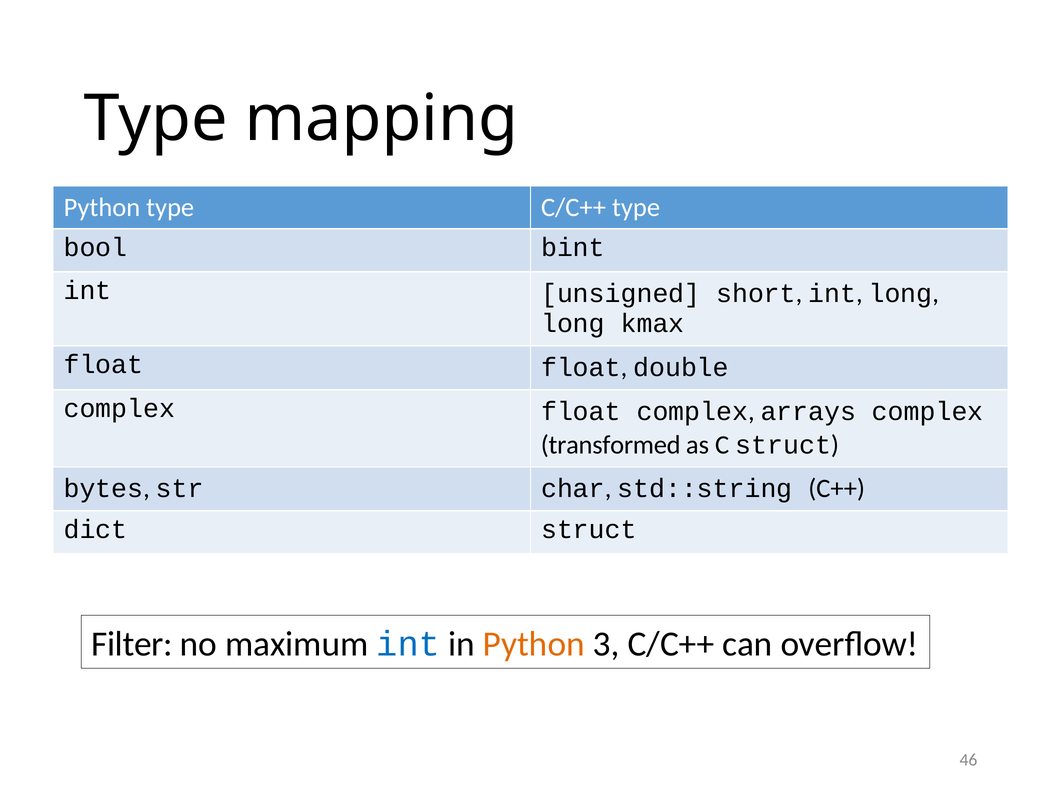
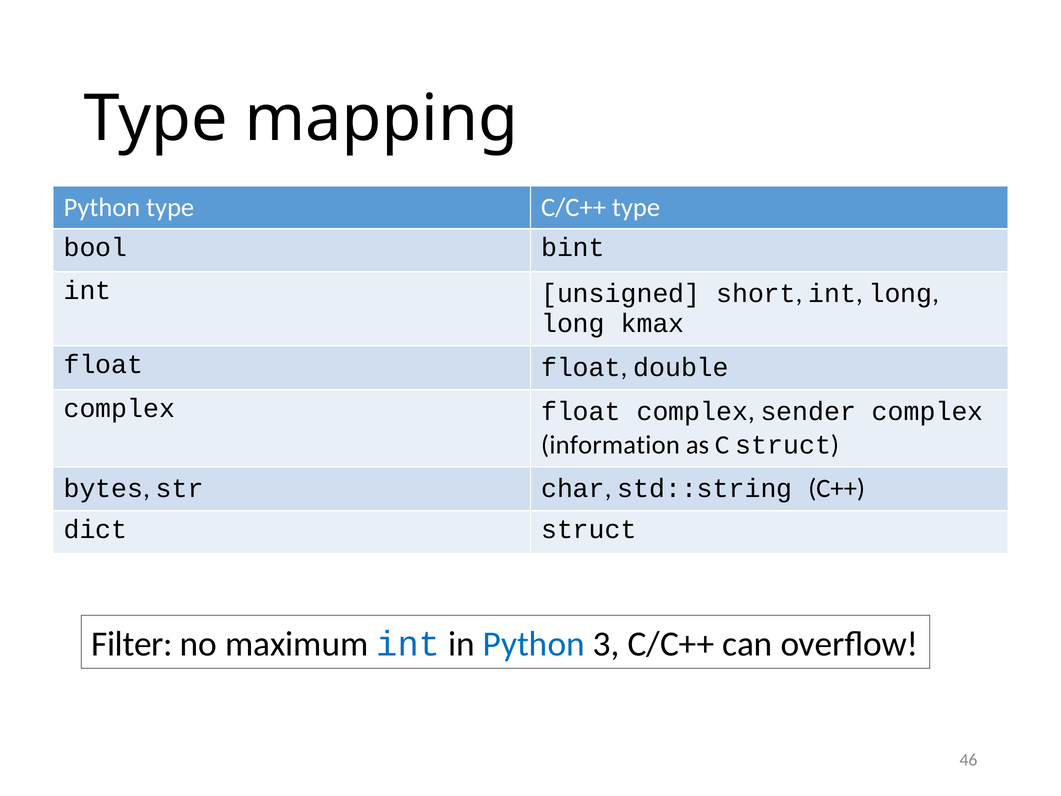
arrays: arrays -> sender
transformed: transformed -> information
Python at (534, 644) colour: orange -> blue
